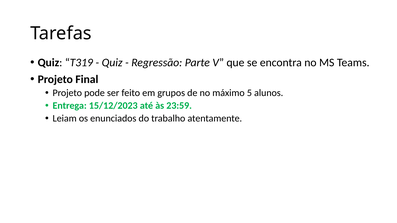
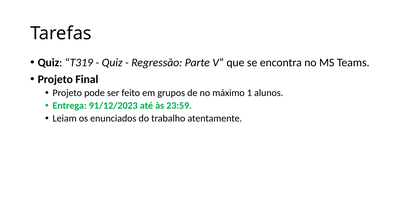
5: 5 -> 1
15/12/2023: 15/12/2023 -> 91/12/2023
